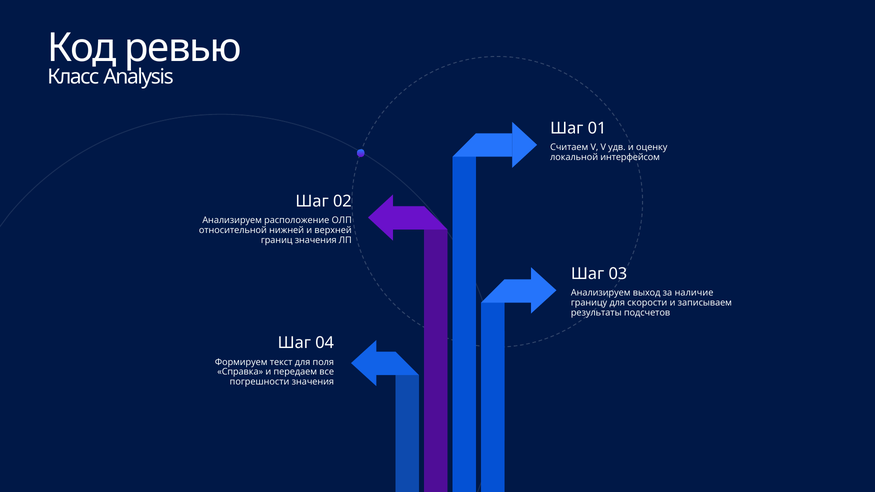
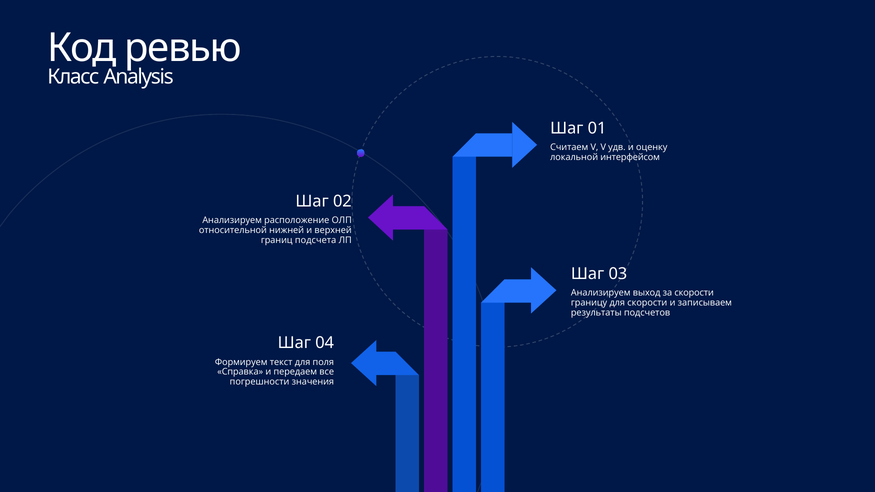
границ значения: значения -> подсчета
за наличие: наличие -> скорости
